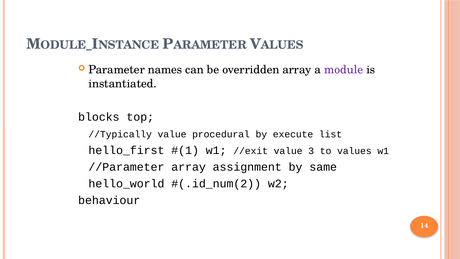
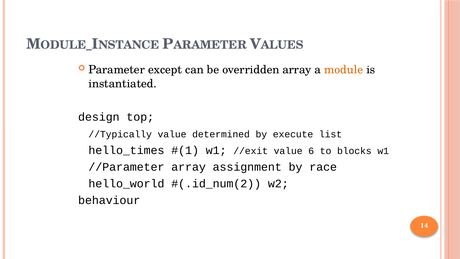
names: names -> except
module colour: purple -> orange
blocks: blocks -> design
procedural: procedural -> determined
hello_first: hello_first -> hello_times
3: 3 -> 6
values: values -> blocks
same: same -> race
